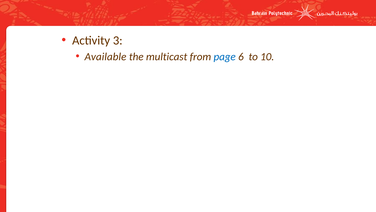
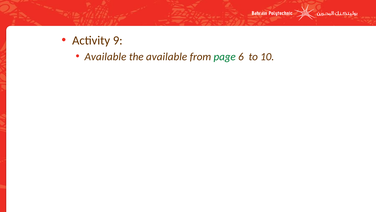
3: 3 -> 9
the multicast: multicast -> available
page colour: blue -> green
